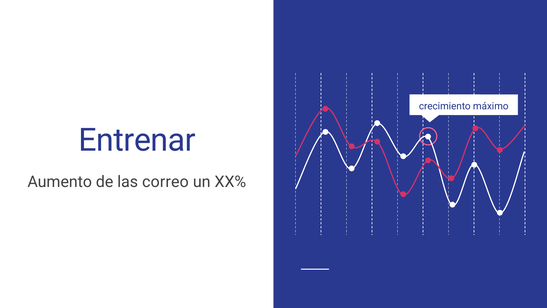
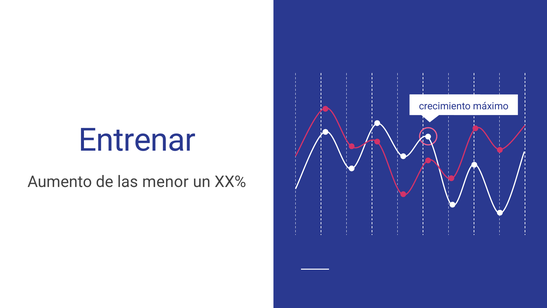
correo: correo -> menor
